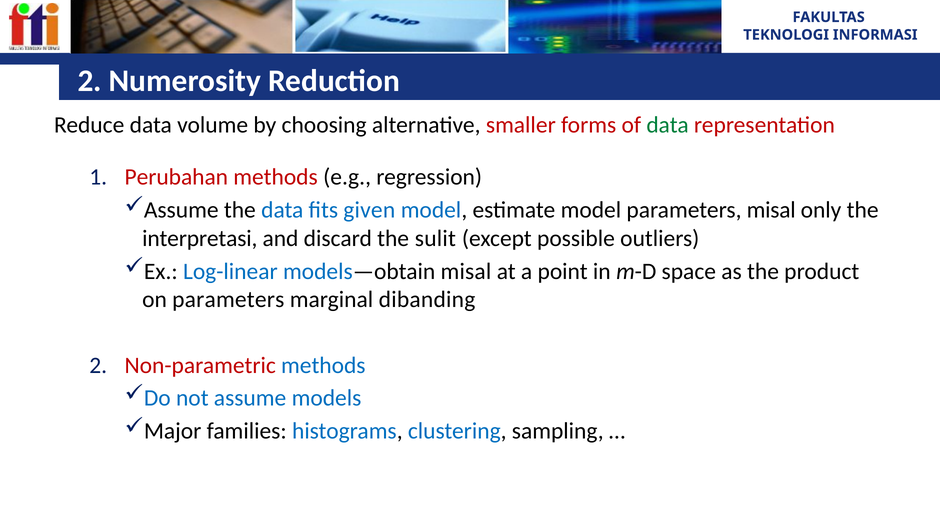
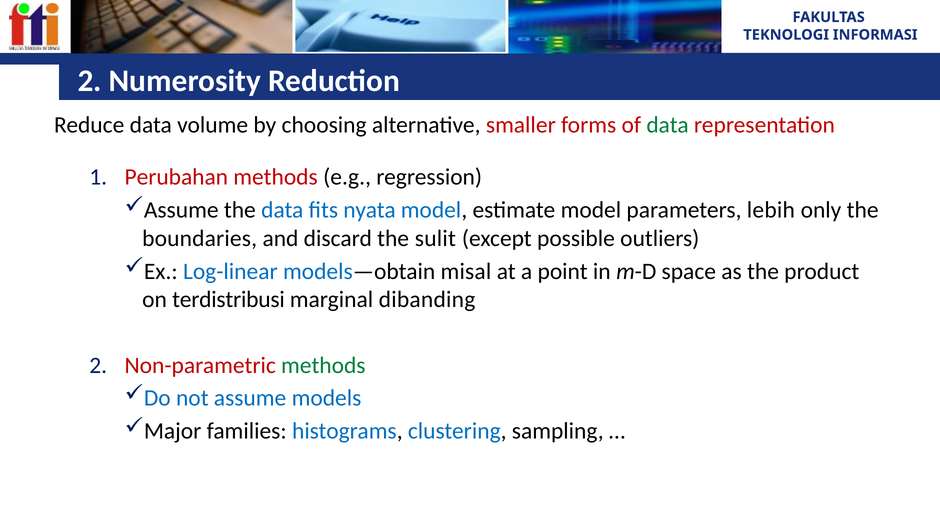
given: given -> nyata
parameters misal: misal -> lebih
interpretasi: interpretasi -> boundaries
on parameters: parameters -> terdistribusi
methods at (323, 365) colour: blue -> green
